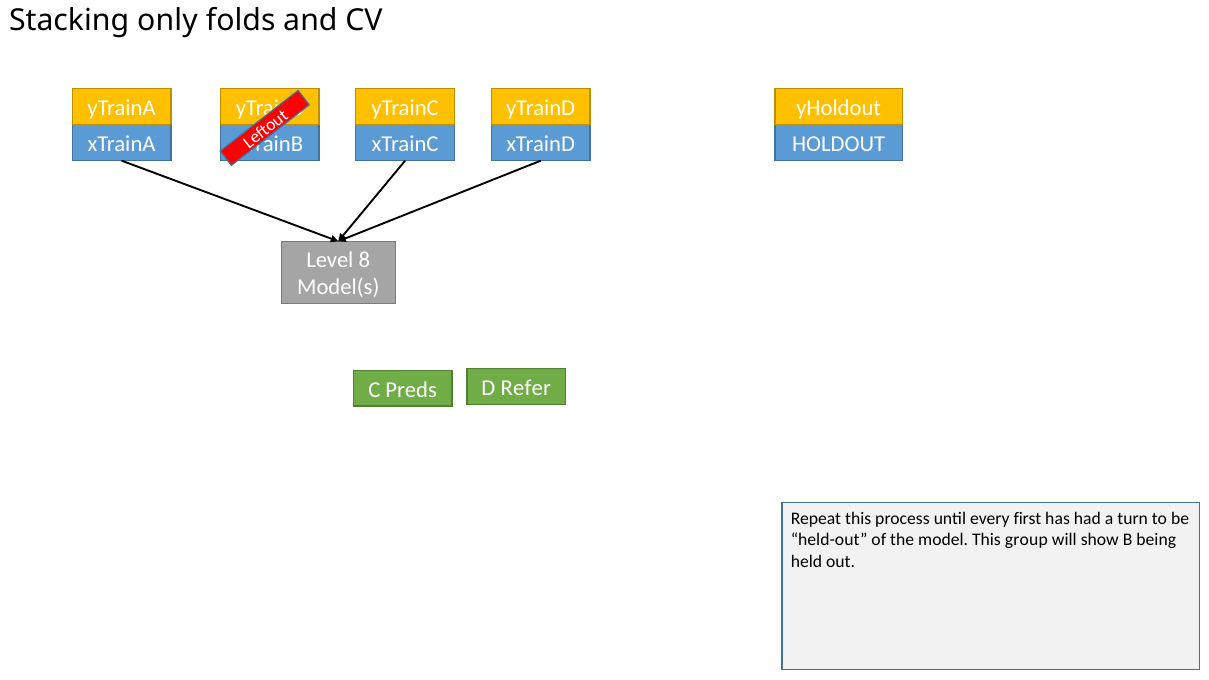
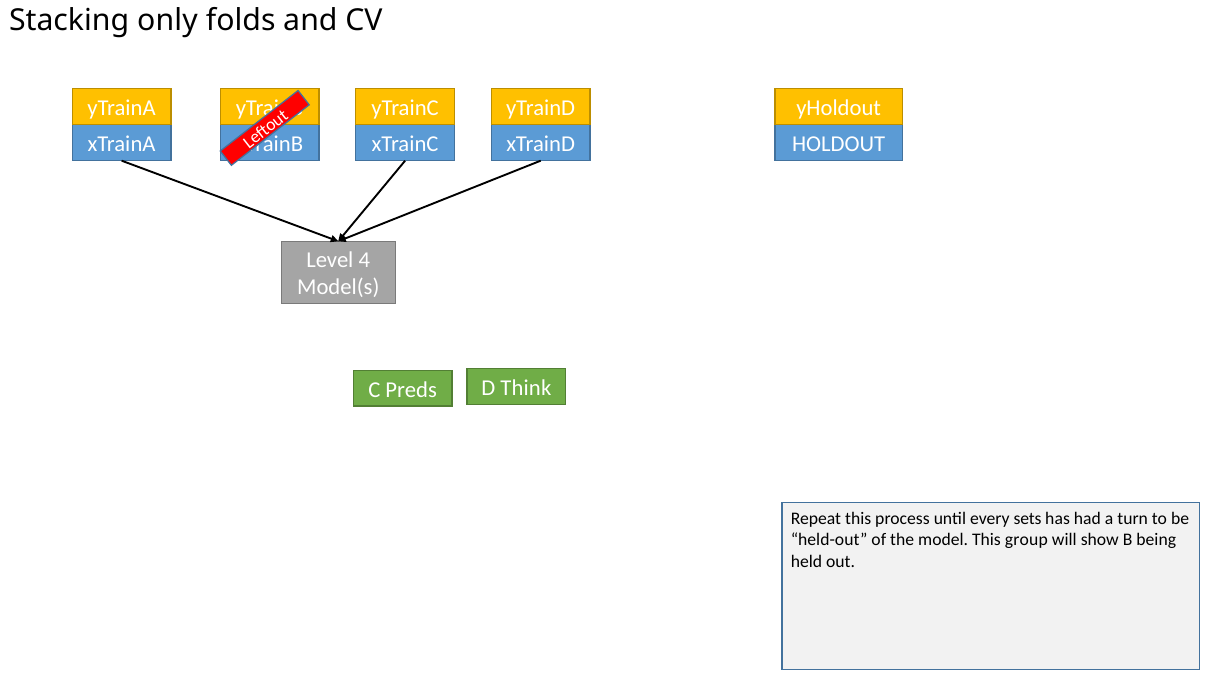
8: 8 -> 4
Refer: Refer -> Think
first: first -> sets
